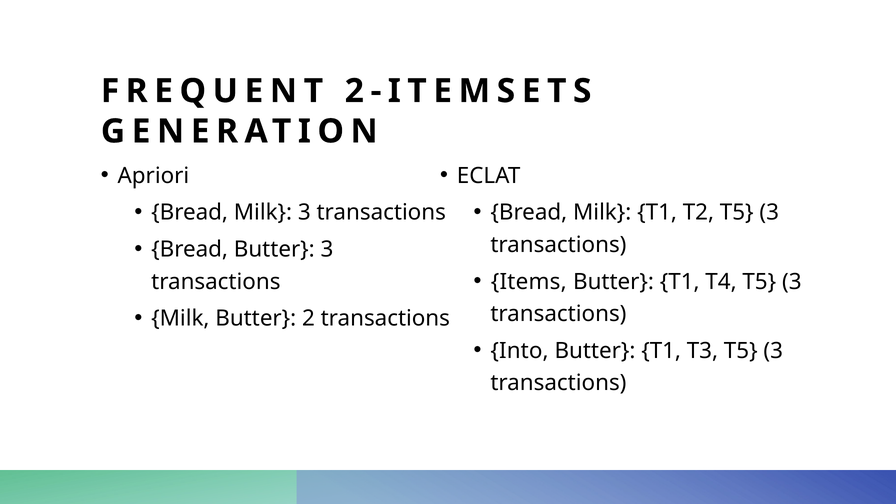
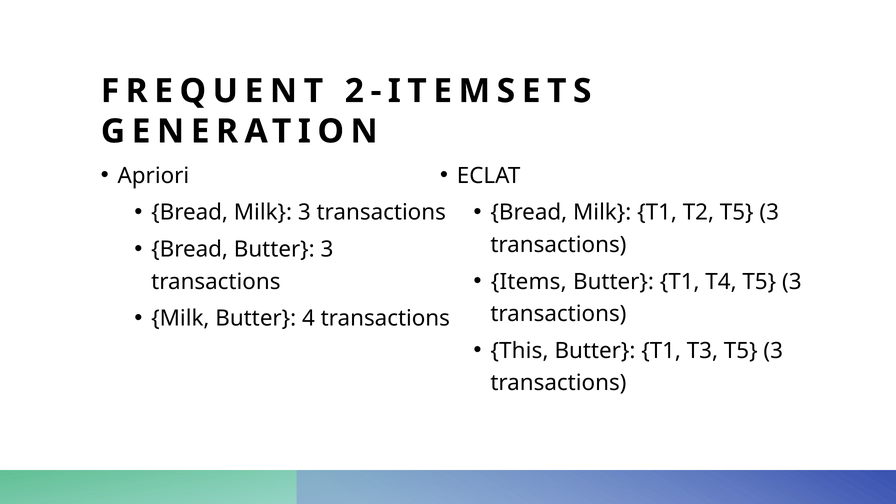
2: 2 -> 4
Into: Into -> This
